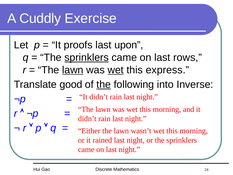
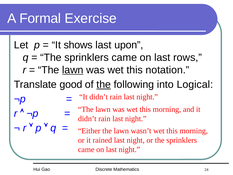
Cuddly: Cuddly -> Formal
proofs: proofs -> shows
sprinklers at (87, 57) underline: present -> none
wet at (116, 70) underline: present -> none
express: express -> notation
Inverse: Inverse -> Logical
